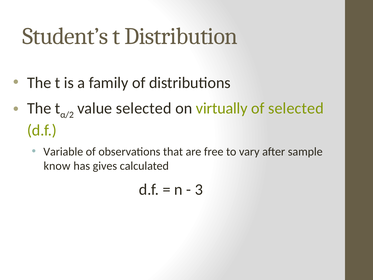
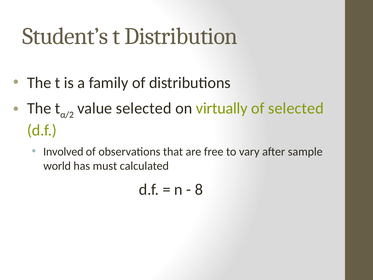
Variable: Variable -> Involved
know: know -> world
gives: gives -> must
3: 3 -> 8
